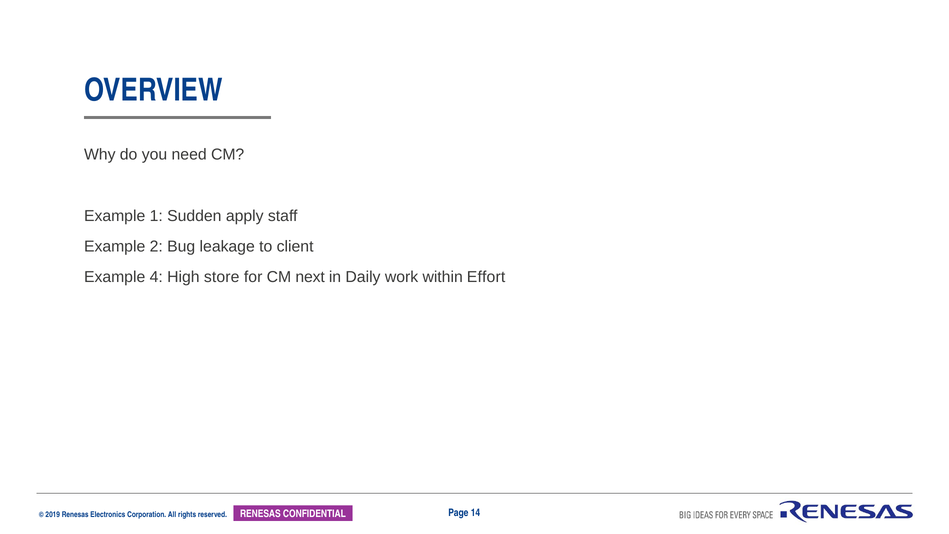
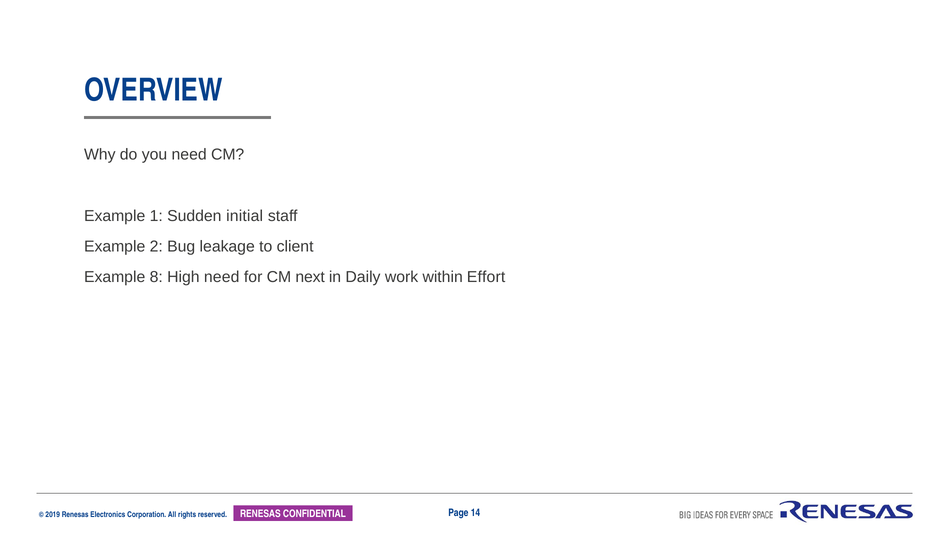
apply: apply -> initial
4: 4 -> 8
High store: store -> need
